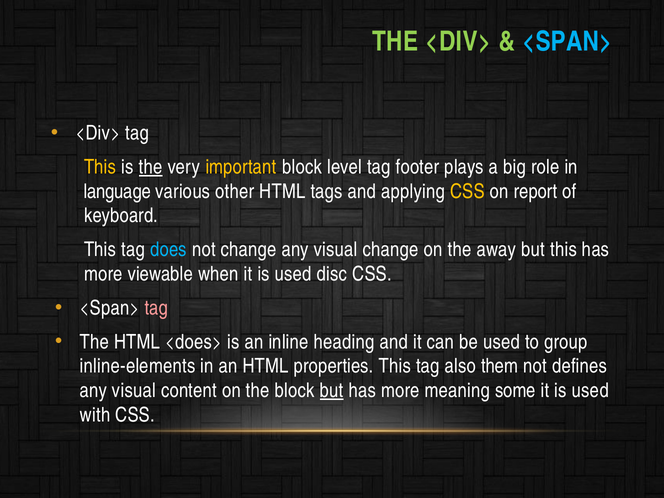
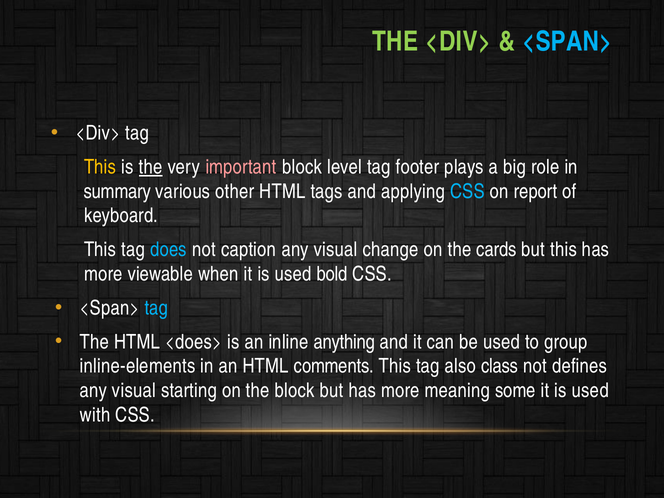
important colour: yellow -> pink
language: language -> summary
CSS at (467, 191) colour: yellow -> light blue
not change: change -> caption
away: away -> cards
disc: disc -> bold
tag at (156, 308) colour: pink -> light blue
heading: heading -> anything
properties: properties -> comments
them: them -> class
content: content -> starting
but at (332, 391) underline: present -> none
